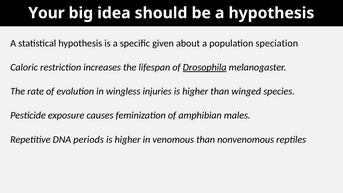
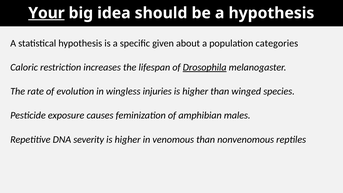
Your underline: none -> present
speciation: speciation -> categories
periods: periods -> severity
